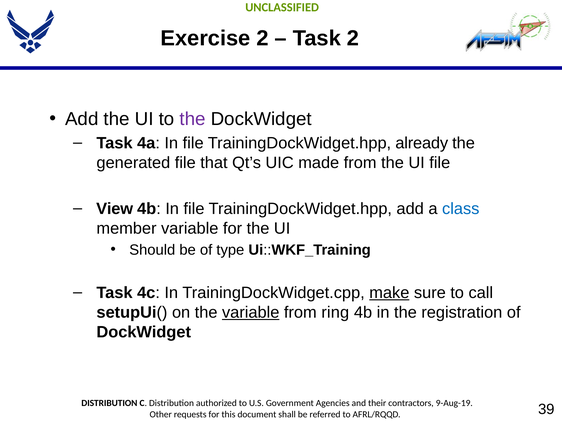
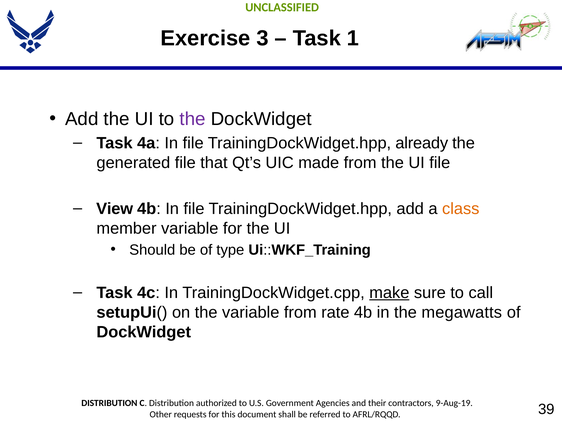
Exercise 2: 2 -> 3
Task 2: 2 -> 1
class colour: blue -> orange
variable at (251, 313) underline: present -> none
ring: ring -> rate
registration: registration -> megawatts
